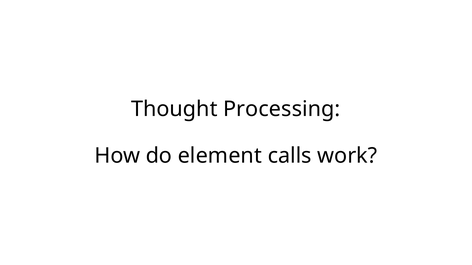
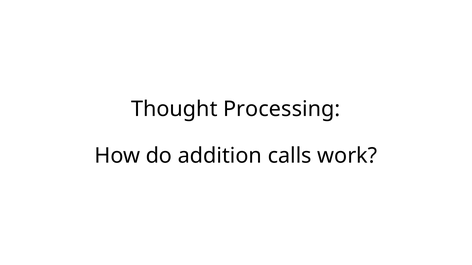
element: element -> addition
